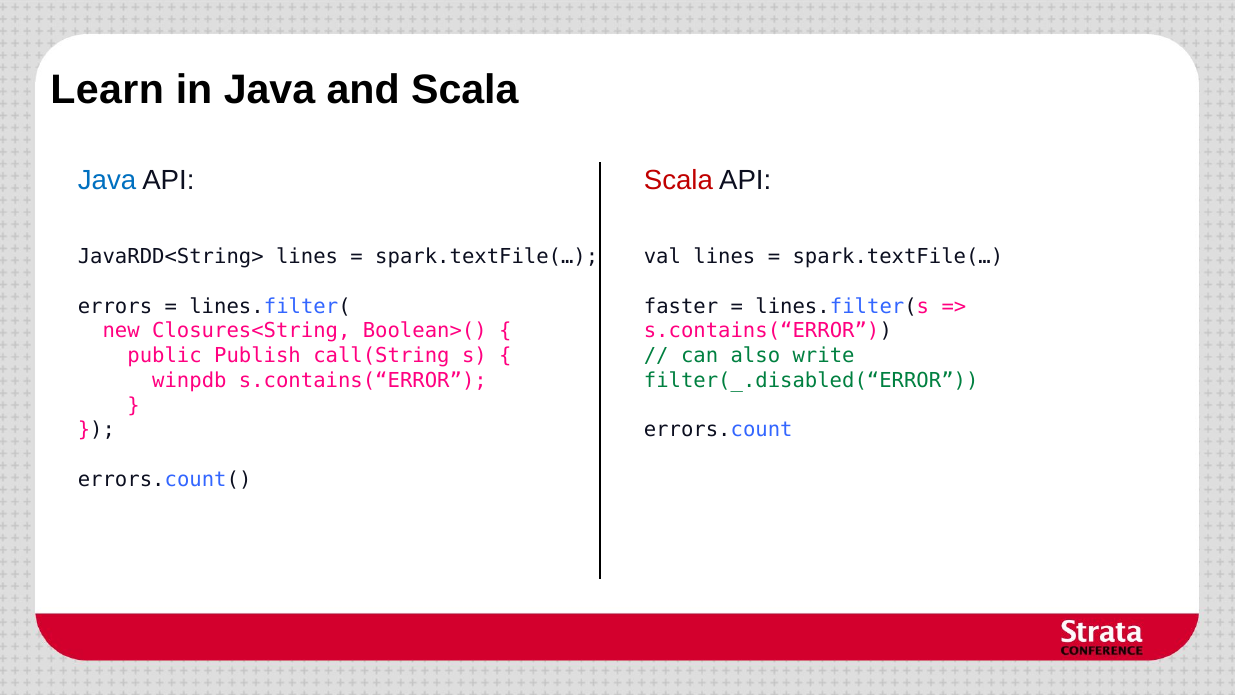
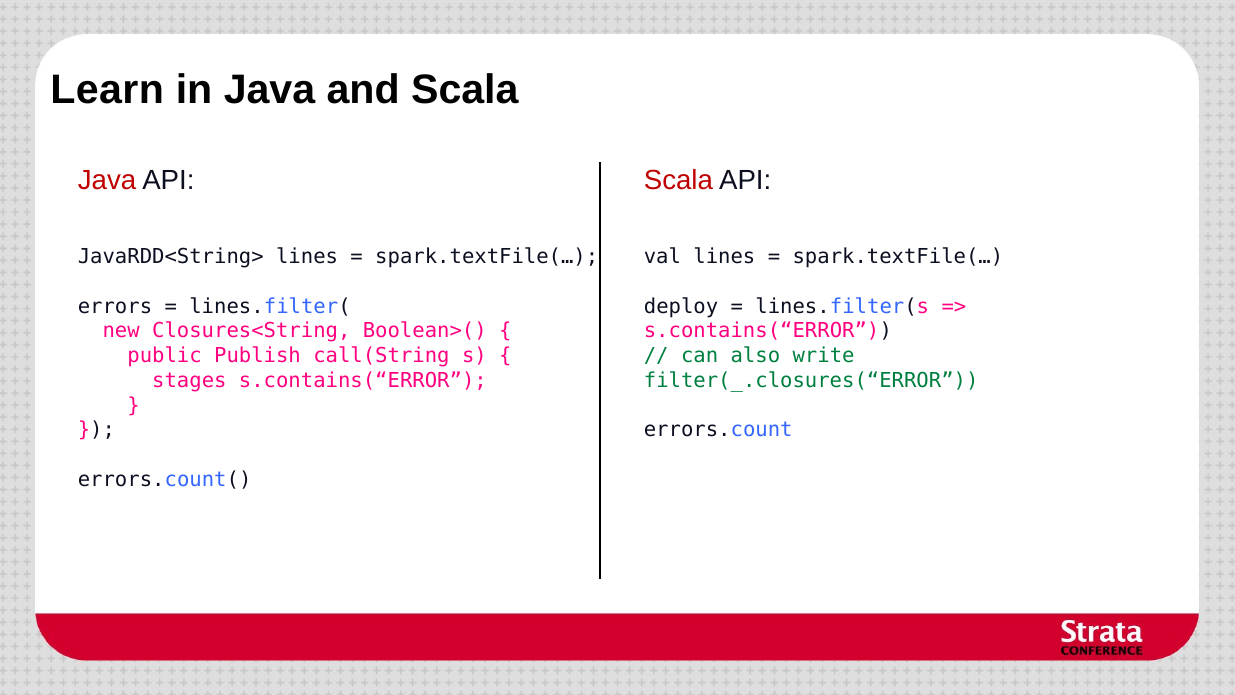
Java at (107, 181) colour: blue -> red
faster: faster -> deploy
winpdb: winpdb -> stages
filter(_.disabled(“ERROR: filter(_.disabled(“ERROR -> filter(_.closures(“ERROR
